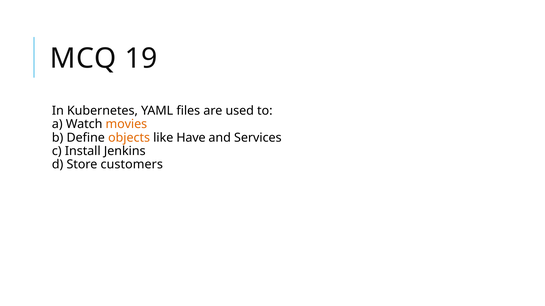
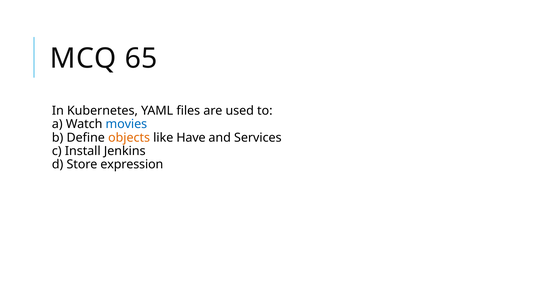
19: 19 -> 65
movies colour: orange -> blue
customers: customers -> expression
